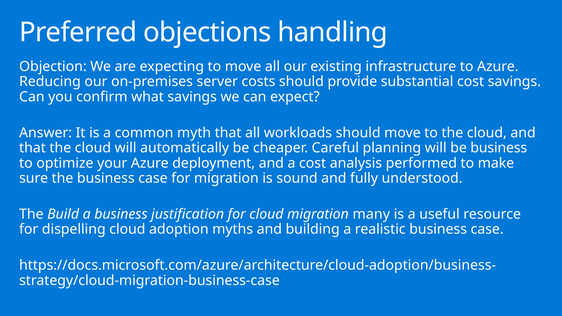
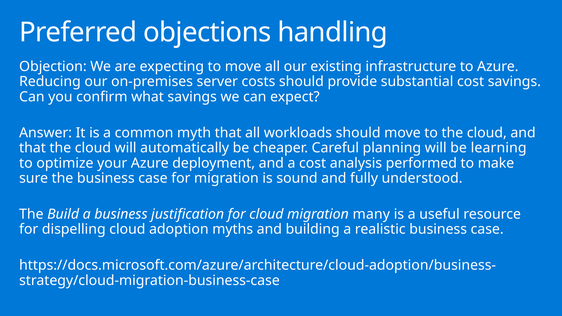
be business: business -> learning
